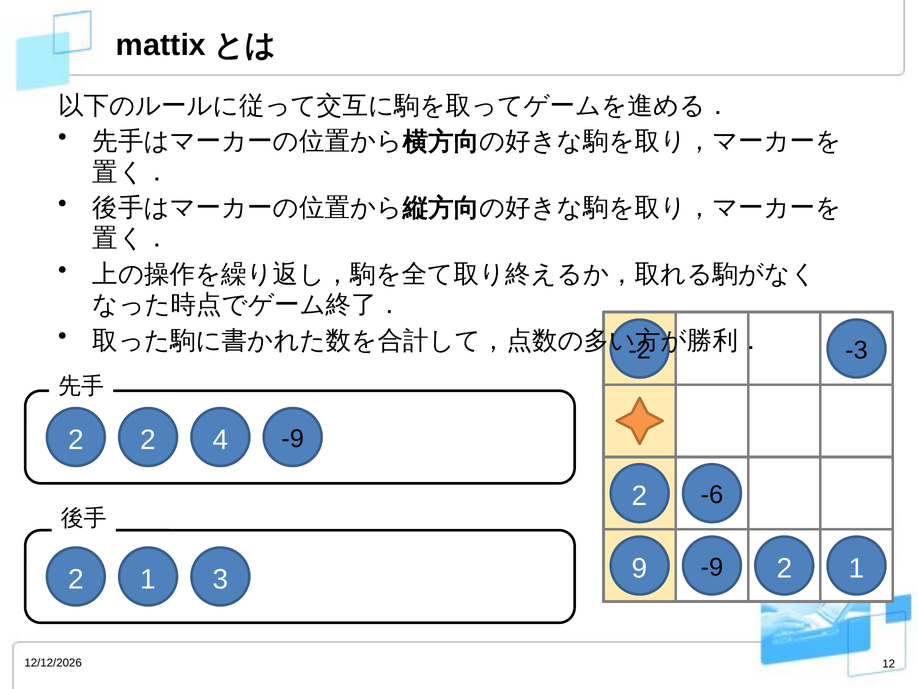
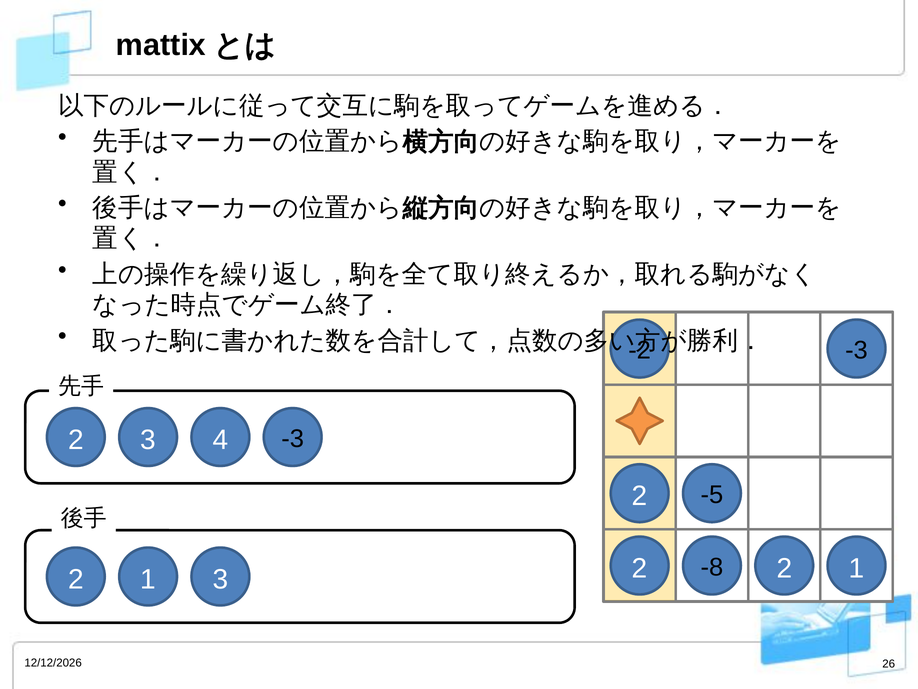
2 at (148, 440): 2 -> 3
-9 at (293, 438): -9 -> -3
-6: -6 -> -5
-9 at (712, 567): -9 -> -8
2 9: 9 -> 2
12: 12 -> 26
